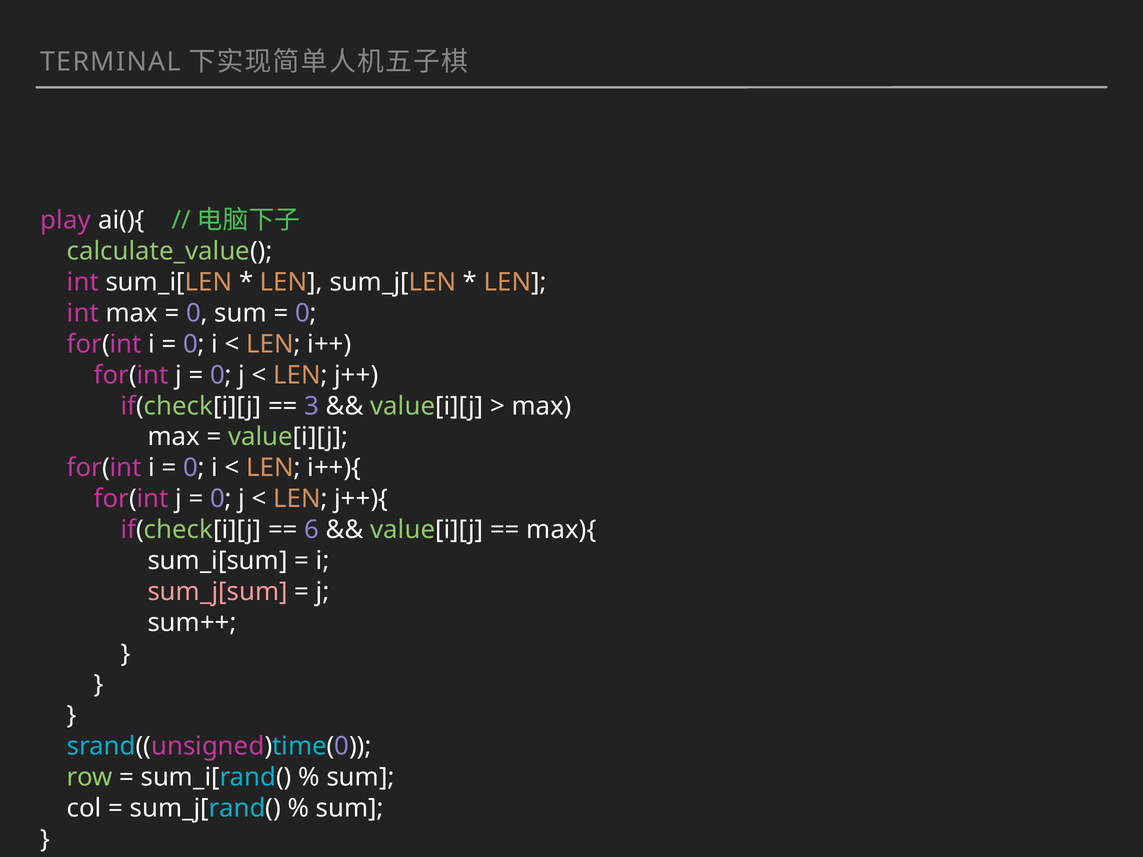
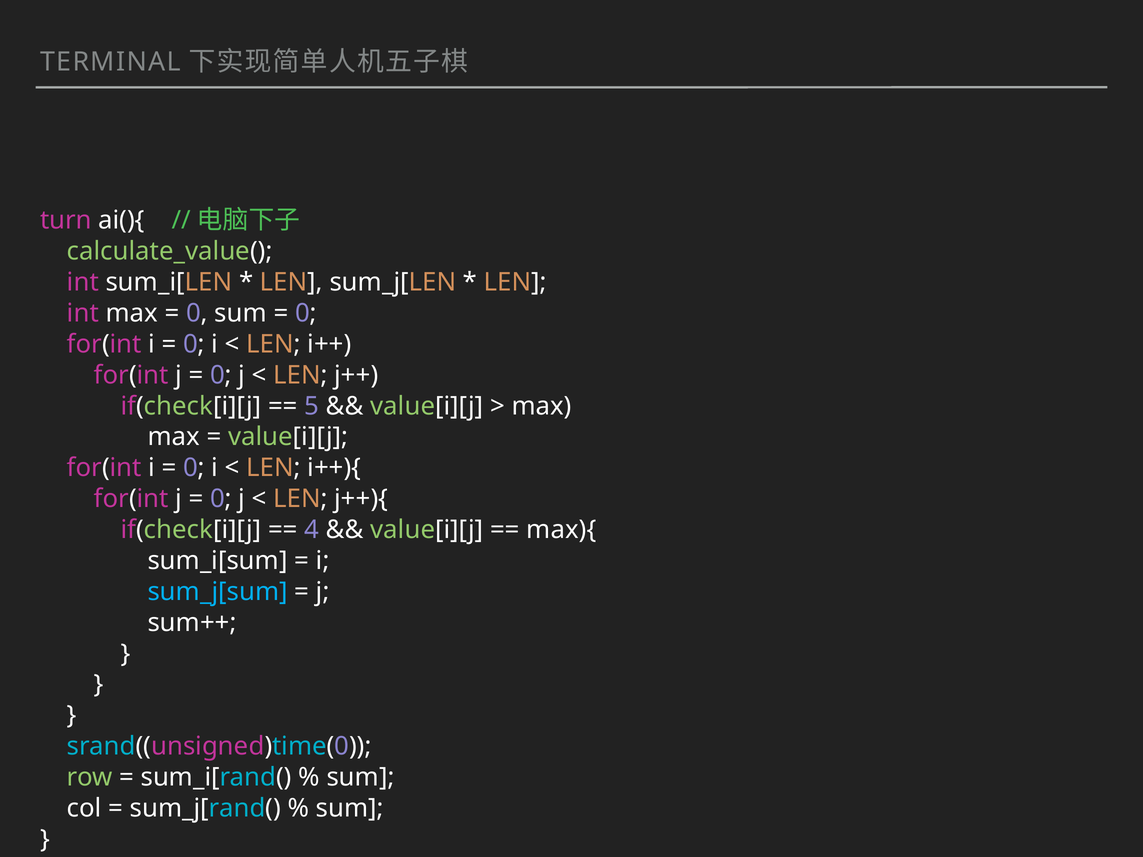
play: play -> turn
3: 3 -> 5
6: 6 -> 4
sum_j[sum colour: pink -> light blue
